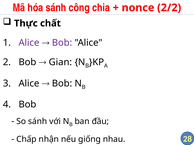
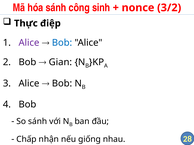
chia: chia -> sinh
2/2: 2/2 -> 3/2
chất: chất -> điệp
Bob at (62, 43) colour: purple -> blue
